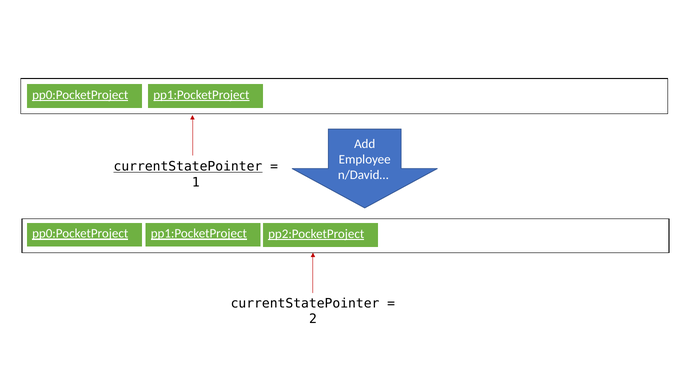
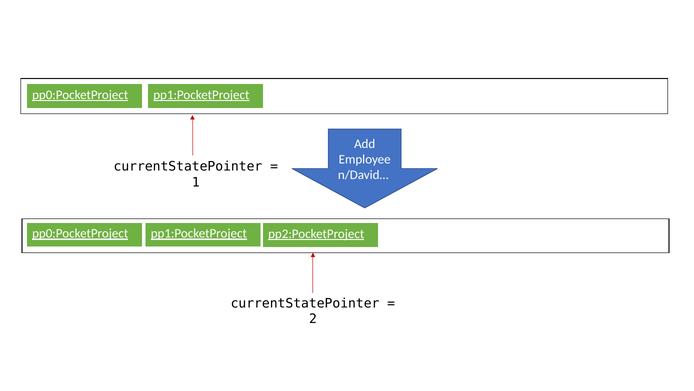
currentStatePointer at (188, 166) underline: present -> none
